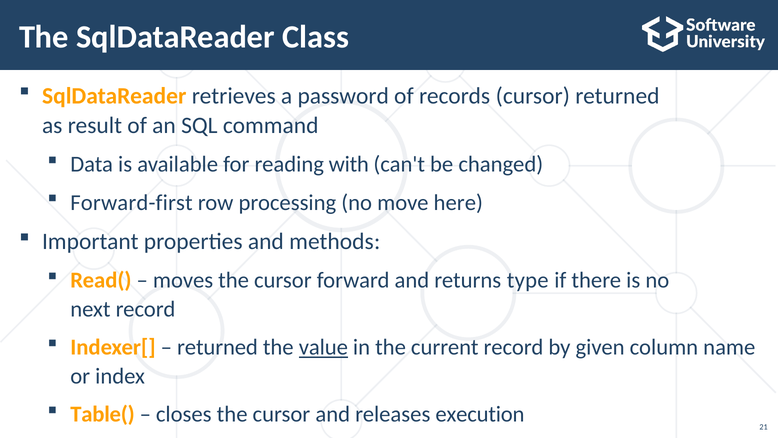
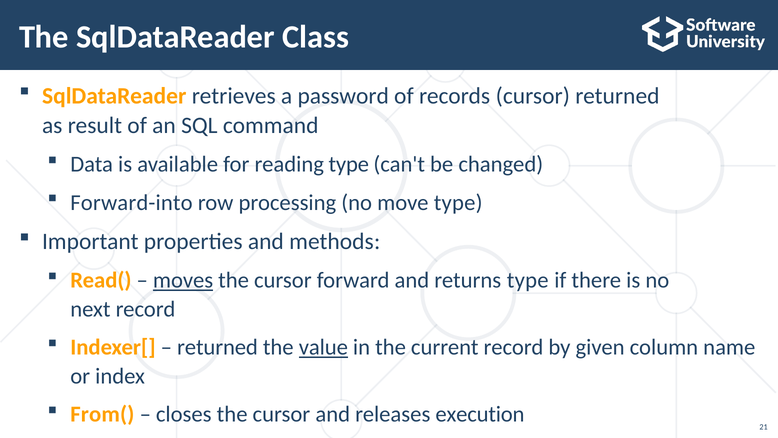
reading with: with -> type
Forward-first: Forward-first -> Forward-into
move here: here -> type
moves underline: none -> present
Table(: Table( -> From(
